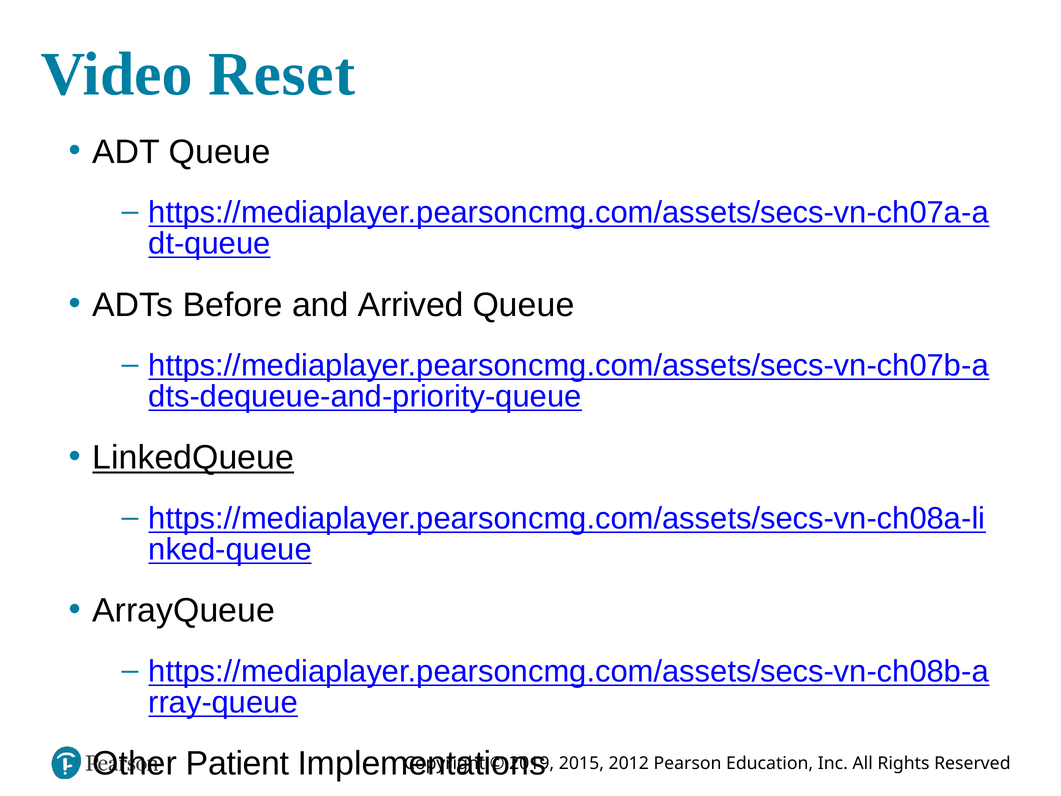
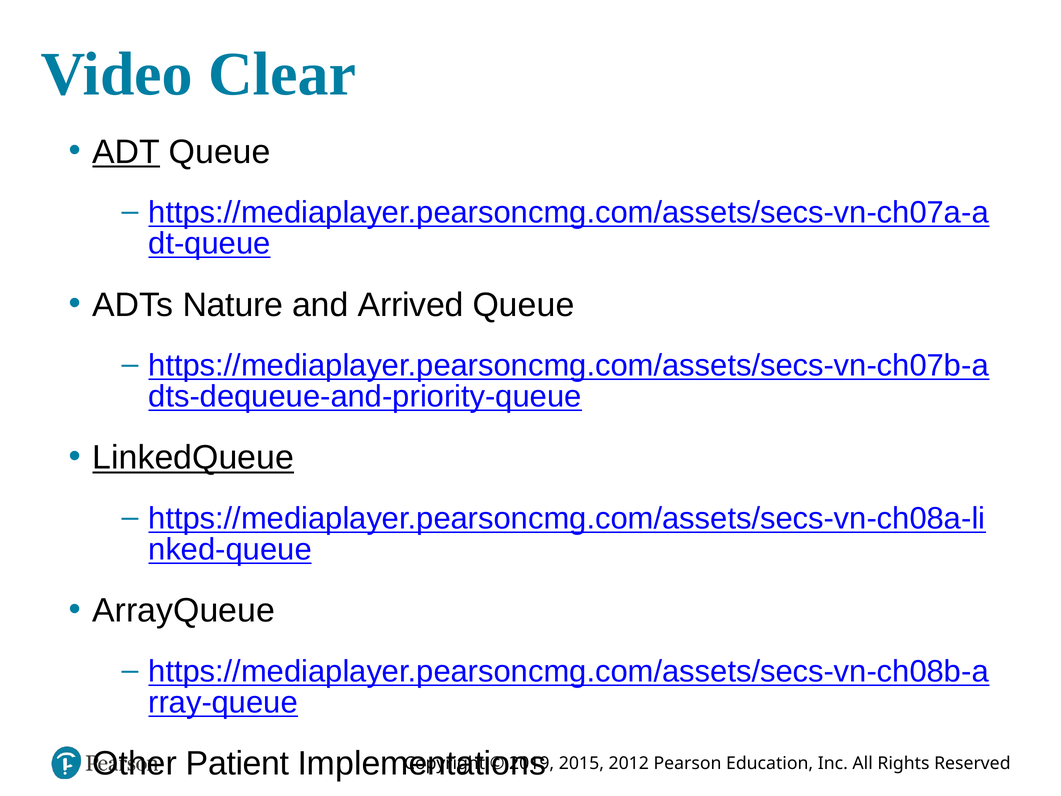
Reset: Reset -> Clear
ADT underline: none -> present
Before: Before -> Nature
